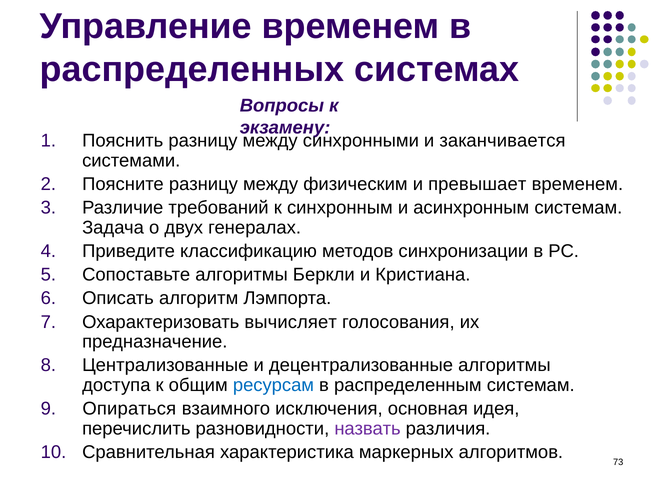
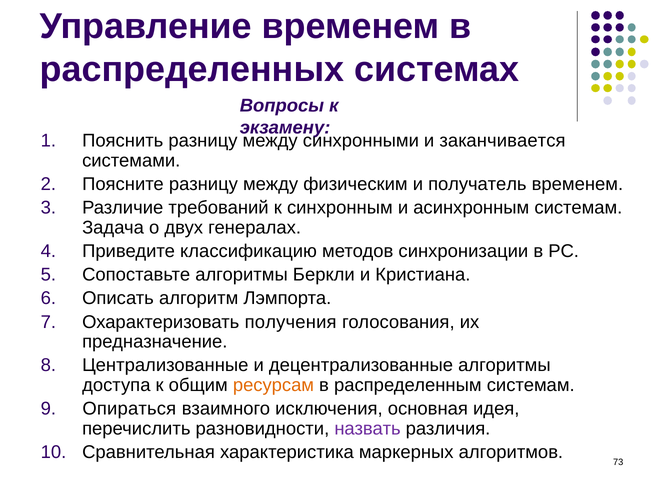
превышает: превышает -> получатель
вычисляет: вычисляет -> получения
ресурсам colour: blue -> orange
